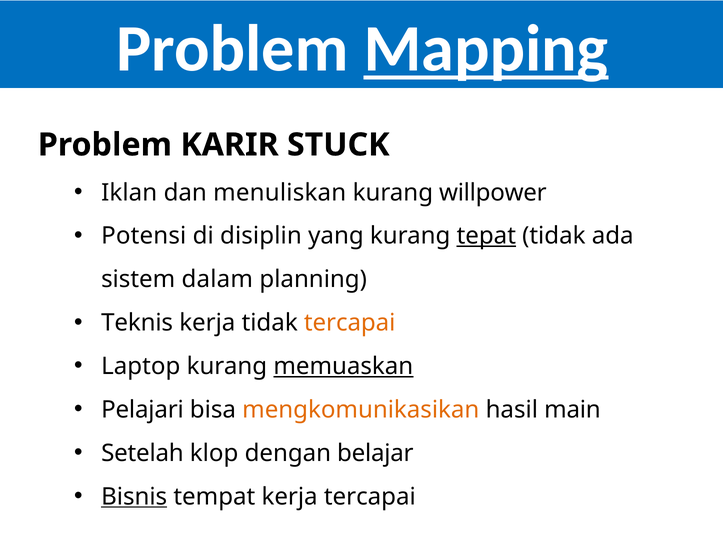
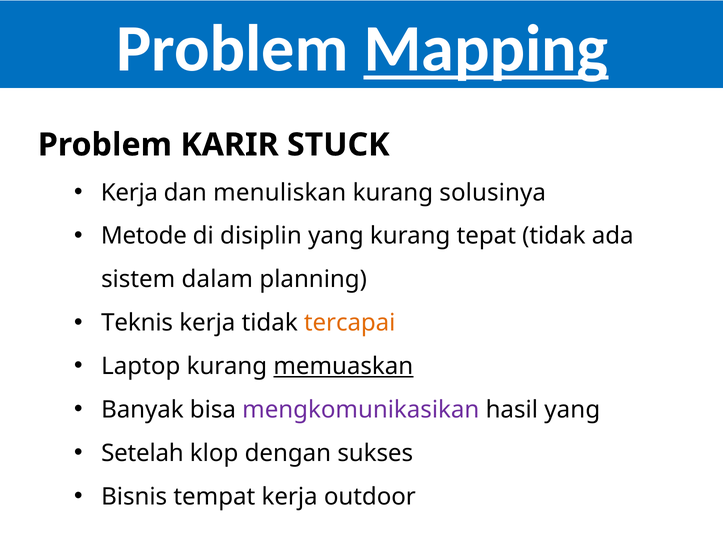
Iklan at (129, 192): Iklan -> Kerja
willpower: willpower -> solusinya
Potensi: Potensi -> Metode
tepat underline: present -> none
Pelajari: Pelajari -> Banyak
mengkomunikasikan colour: orange -> purple
hasil main: main -> yang
belajar: belajar -> sukses
Bisnis underline: present -> none
kerja tercapai: tercapai -> outdoor
